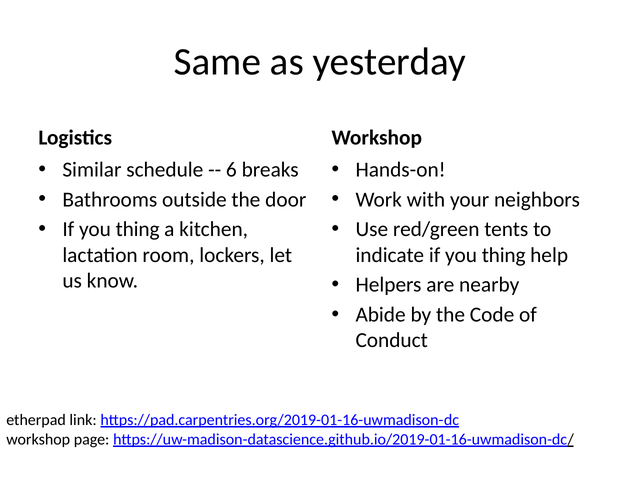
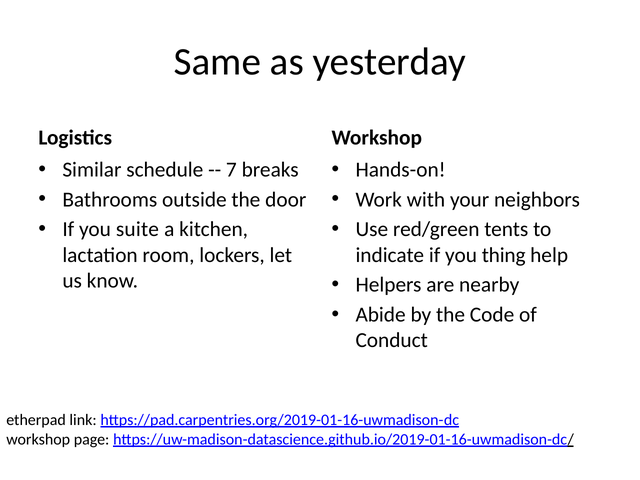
6: 6 -> 7
thing at (138, 229): thing -> suite
